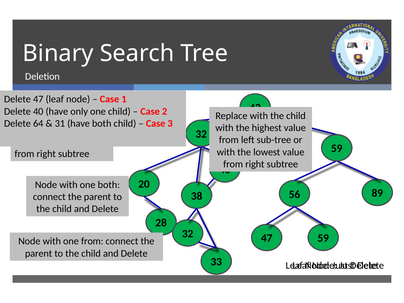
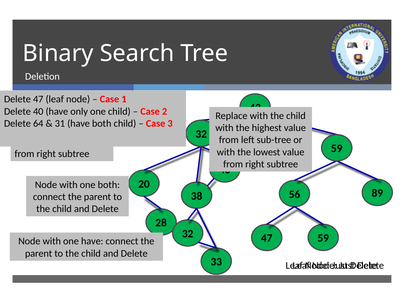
one from: from -> have
